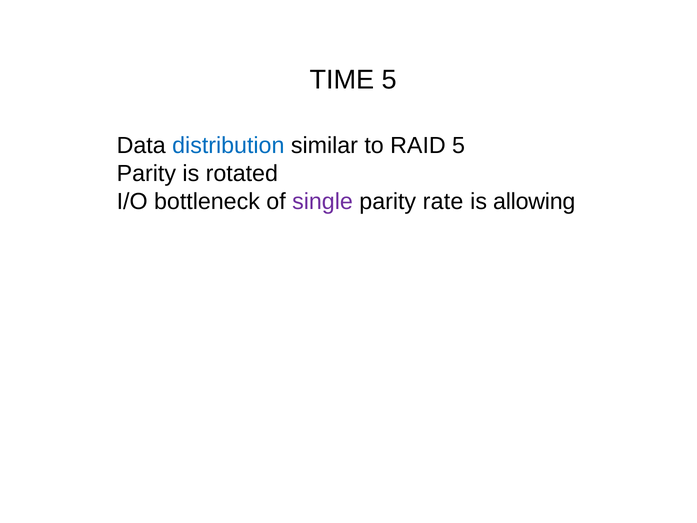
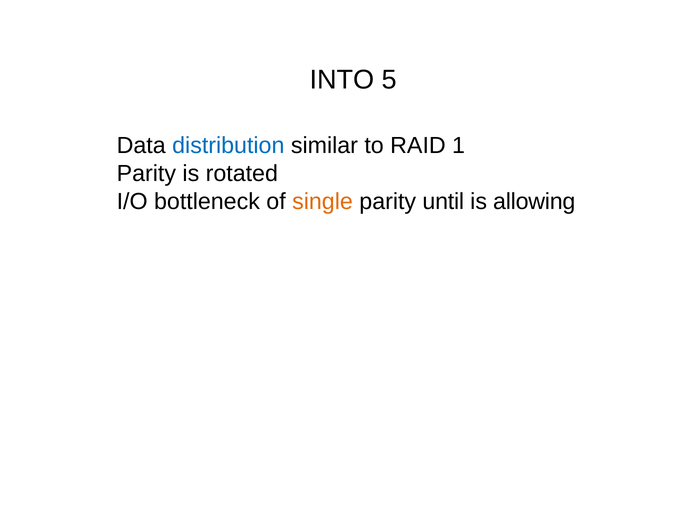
TIME: TIME -> INTO
RAID 5: 5 -> 1
single colour: purple -> orange
rate: rate -> until
